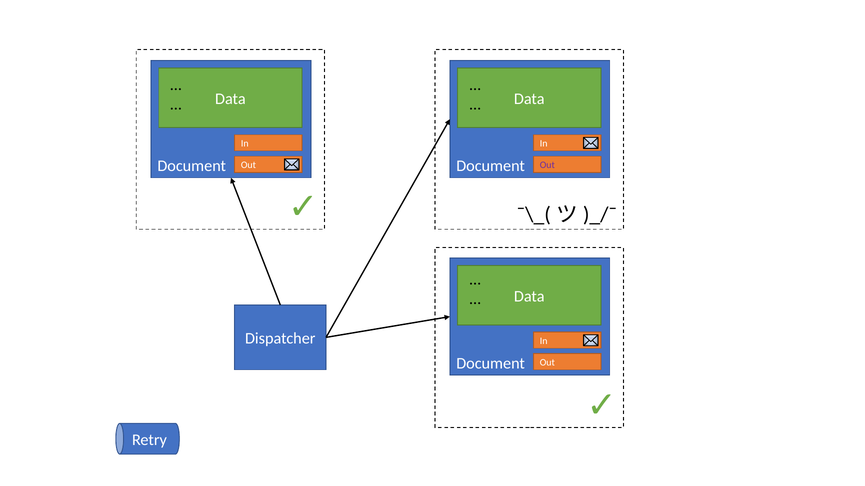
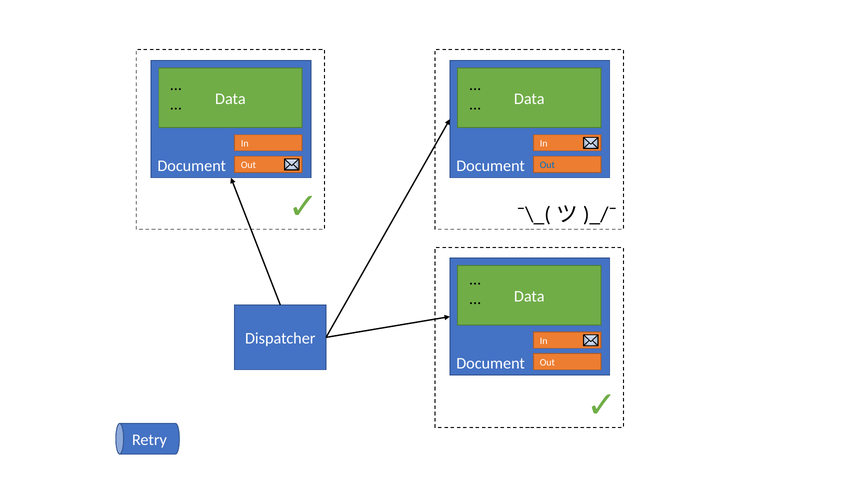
Out at (547, 165) colour: purple -> blue
